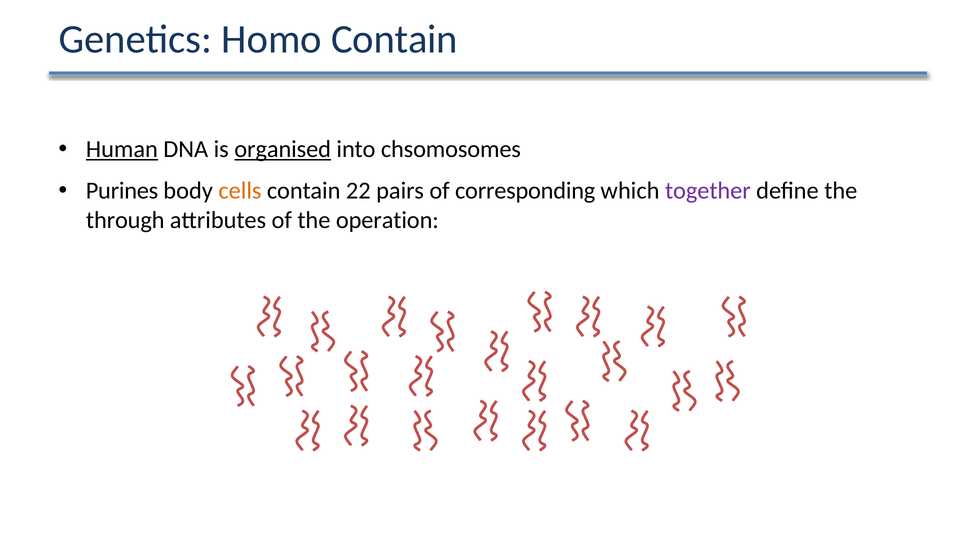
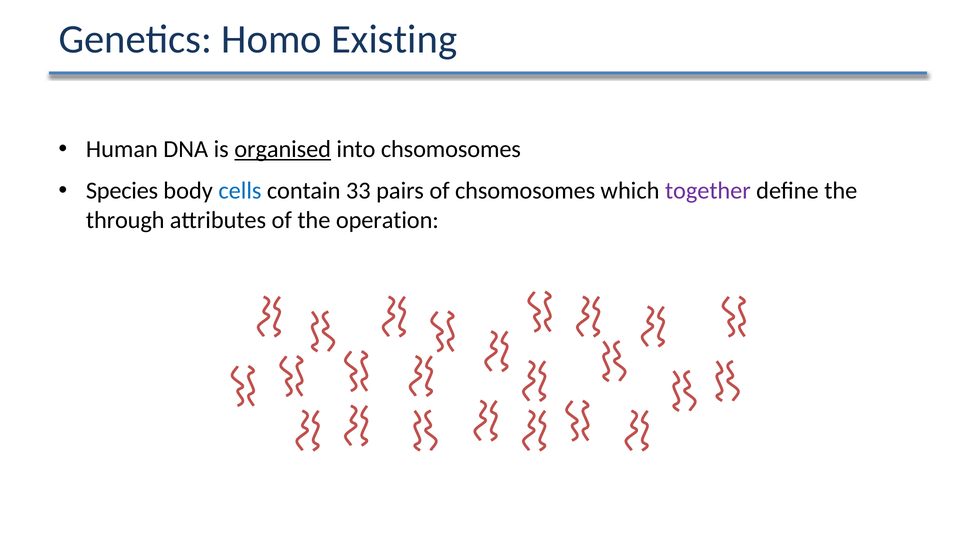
Homo Contain: Contain -> Existing
Human underline: present -> none
Purines: Purines -> Species
cells colour: orange -> blue
22: 22 -> 33
of corresponding: corresponding -> chsomosomes
